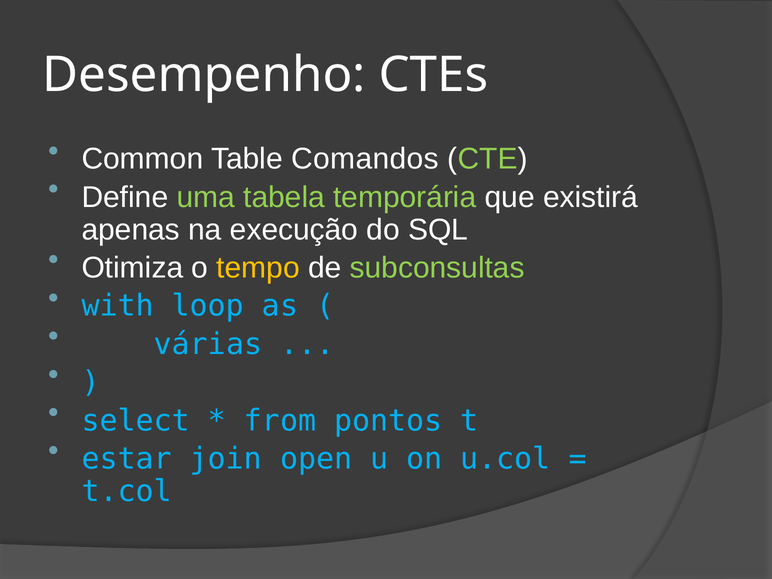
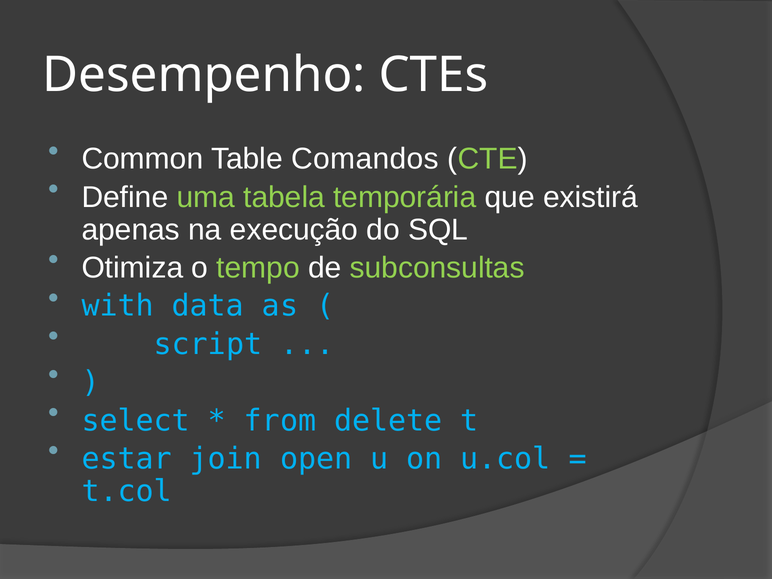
tempo colour: yellow -> light green
loop: loop -> data
várias: várias -> script
pontos: pontos -> delete
